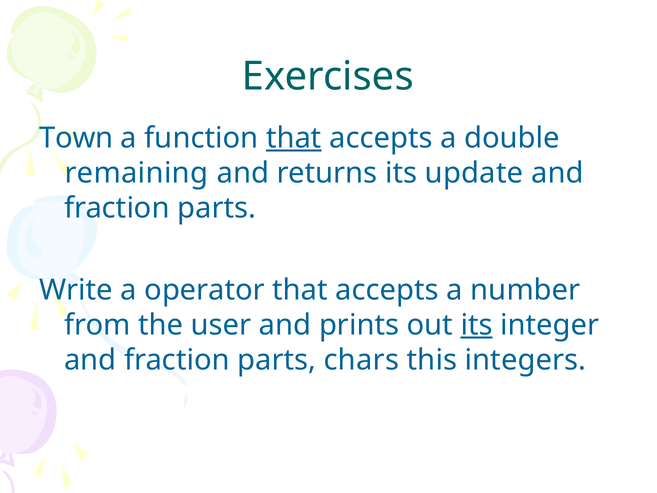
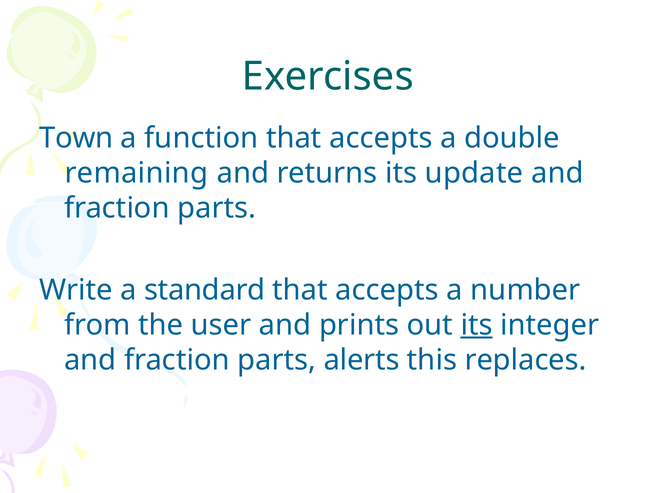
that at (294, 138) underline: present -> none
operator: operator -> standard
chars: chars -> alerts
integers: integers -> replaces
